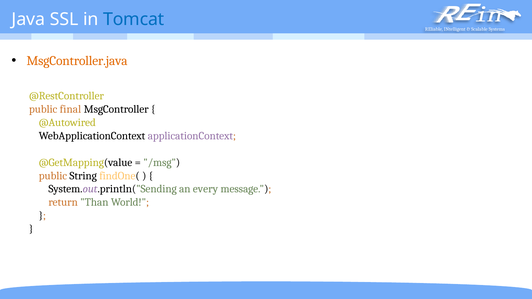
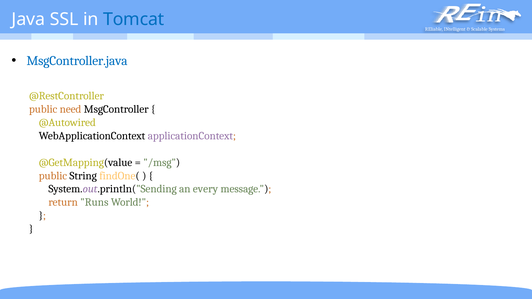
MsgController.java colour: orange -> blue
final: final -> need
Than: Than -> Runs
